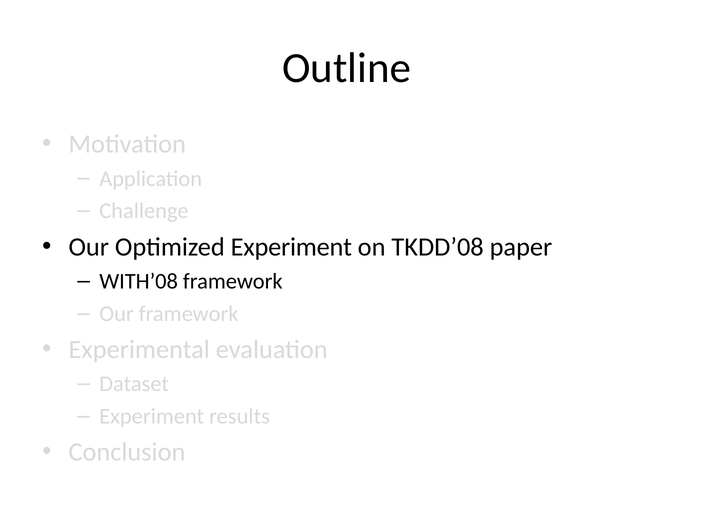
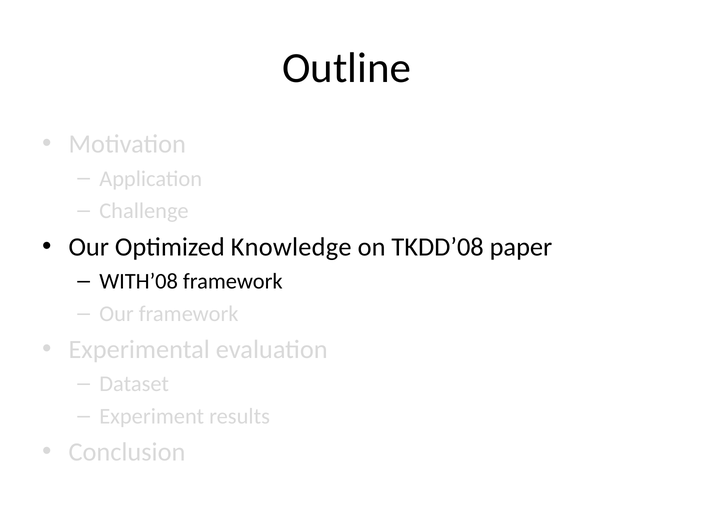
Optimized Experiment: Experiment -> Knowledge
